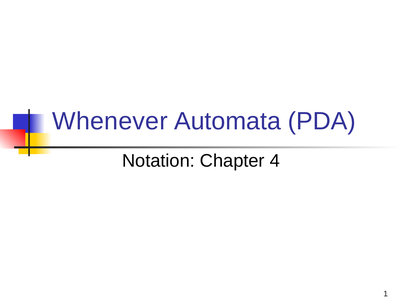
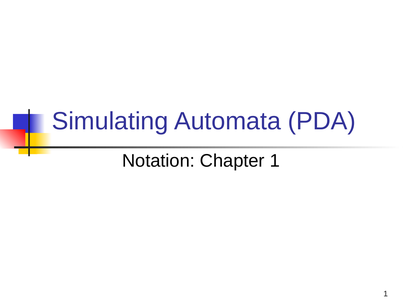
Whenever: Whenever -> Simulating
Chapter 4: 4 -> 1
